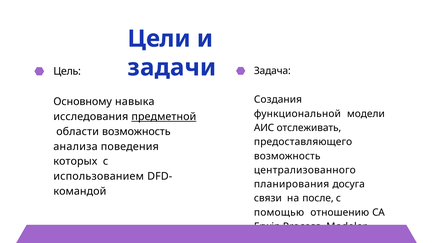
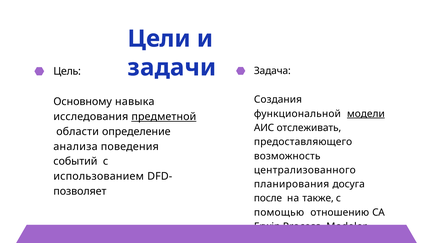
модели underline: none -> present
области возможность: возможность -> определение
которых: которых -> событий
командой: командой -> позволяет
связи: связи -> после
после: после -> также
